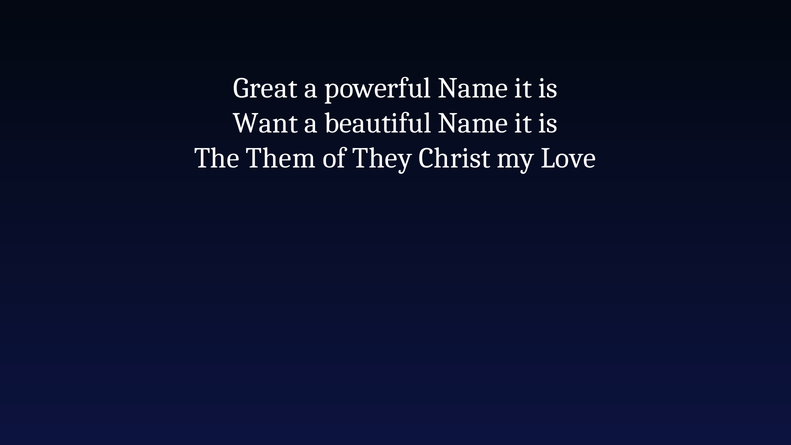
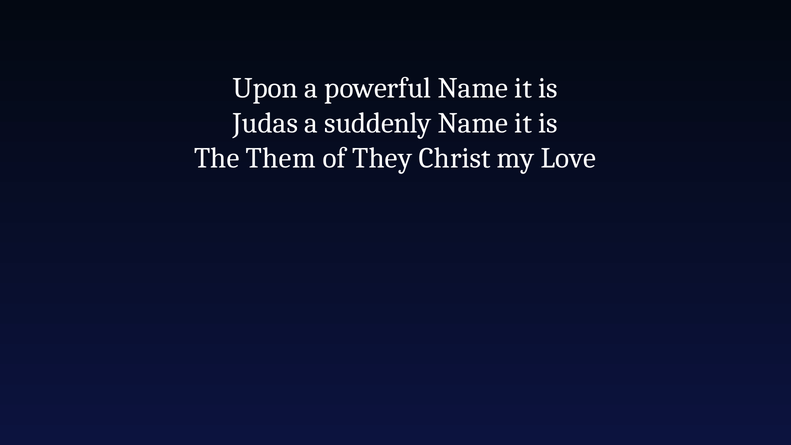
Great: Great -> Upon
Want: Want -> Judas
beautiful: beautiful -> suddenly
